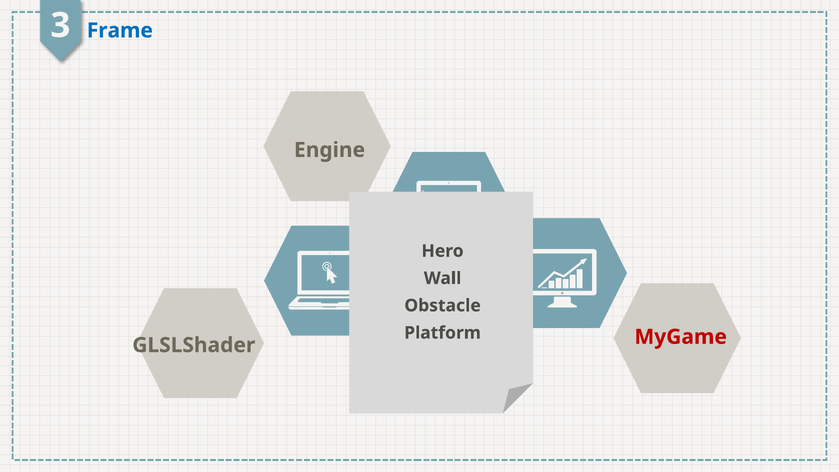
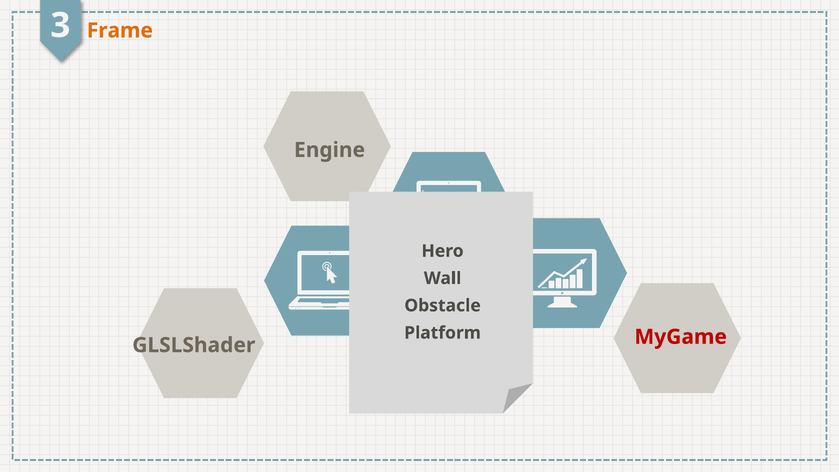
Frame colour: blue -> orange
